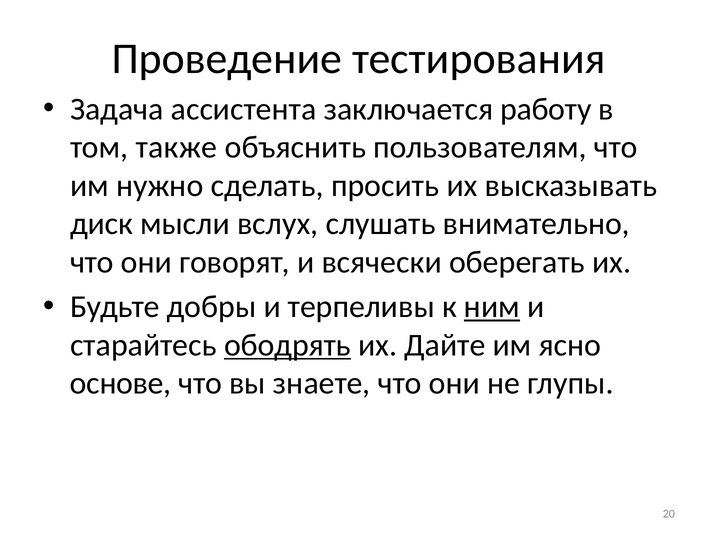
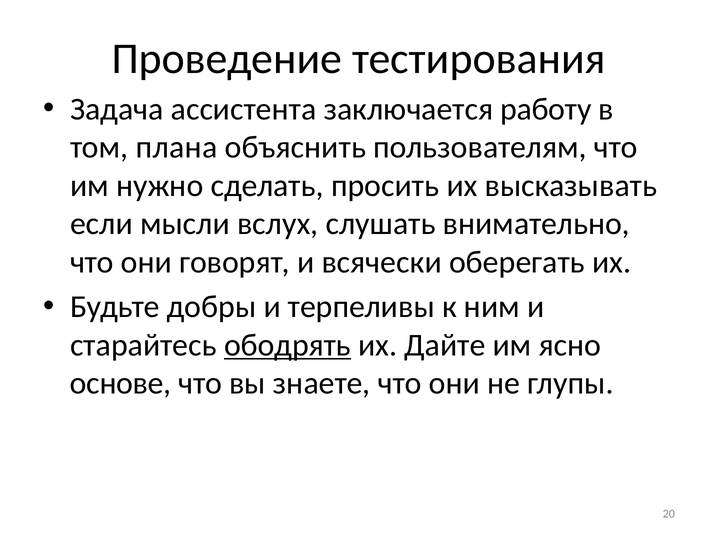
также: также -> плана
диск: диск -> если
ним underline: present -> none
